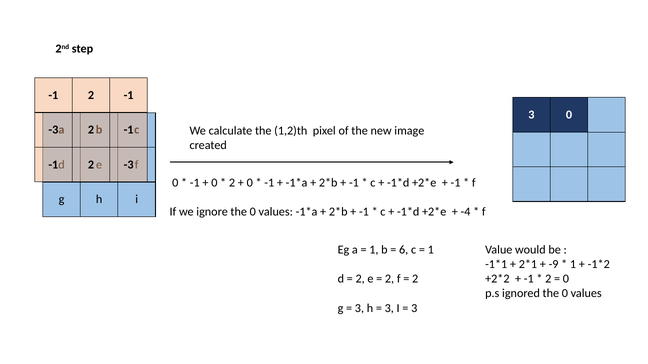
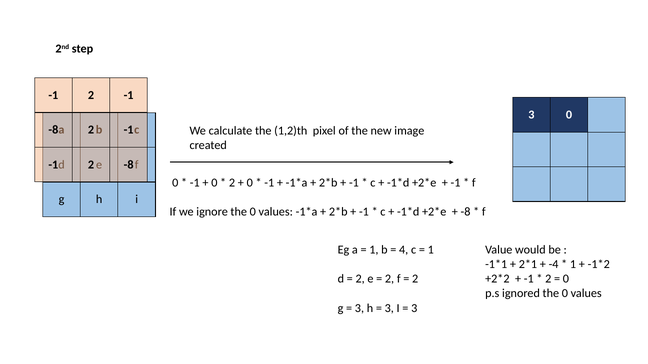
-3 at (53, 130): -3 -> -8
2 -3: -3 -> -8
-4 at (466, 212): -4 -> -8
6: 6 -> 4
-9: -9 -> -4
